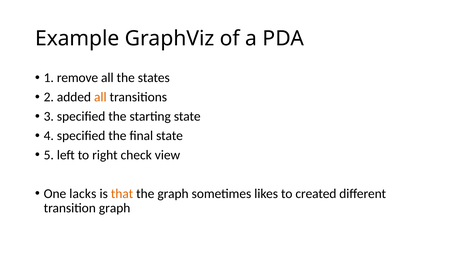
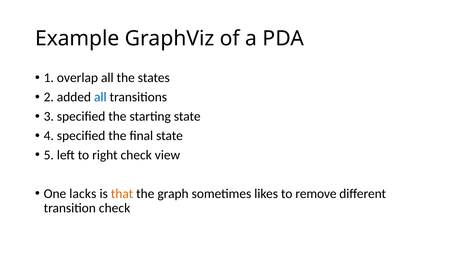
remove: remove -> overlap
all at (100, 97) colour: orange -> blue
created: created -> remove
transition graph: graph -> check
